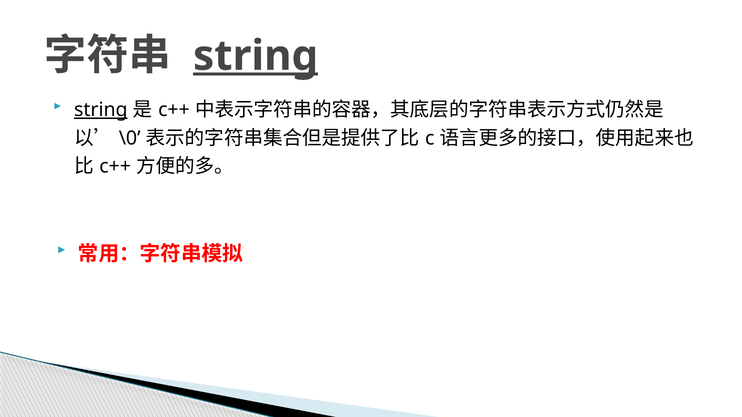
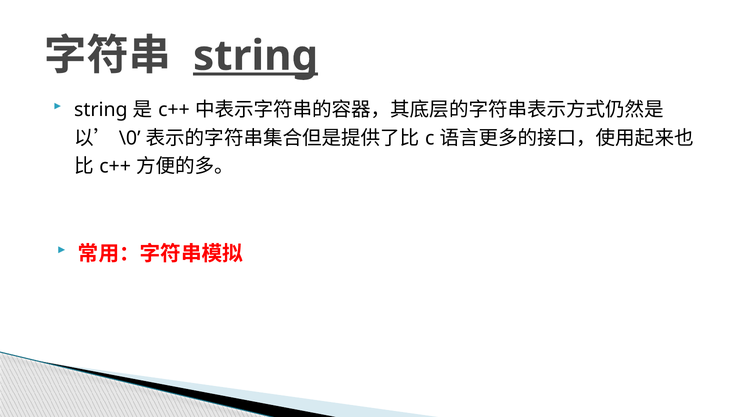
string at (101, 110) underline: present -> none
